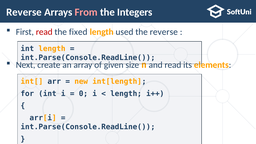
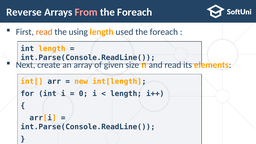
Integers at (135, 12): Integers -> Foreach
read at (44, 32) colour: red -> orange
fixed: fixed -> using
reverse at (164, 32): reverse -> foreach
